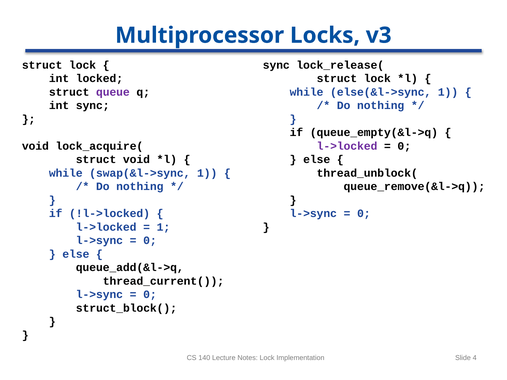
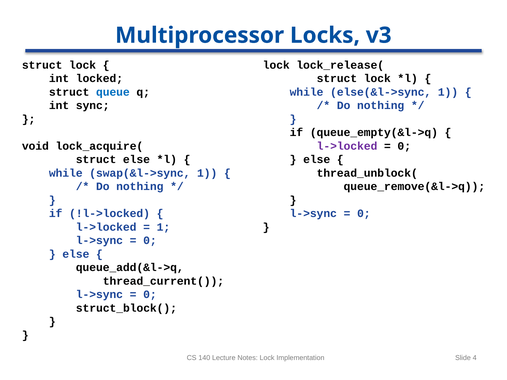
sync at (276, 65): sync -> lock
queue colour: purple -> blue
struct void: void -> else
